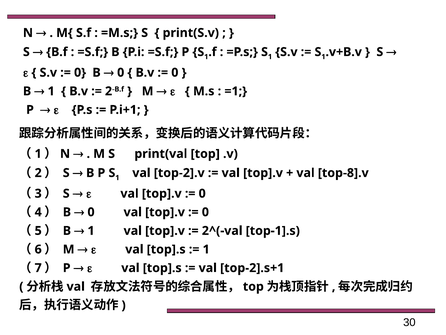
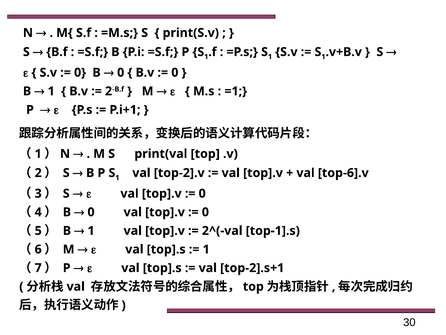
top-8].v: top-8].v -> top-6].v
